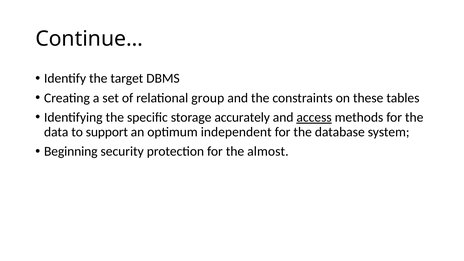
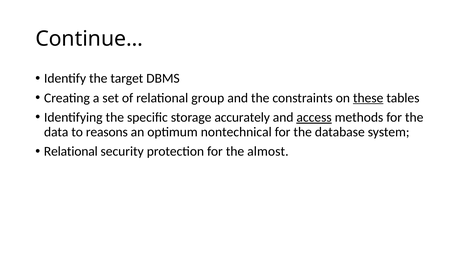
these underline: none -> present
support: support -> reasons
independent: independent -> nontechnical
Beginning at (71, 151): Beginning -> Relational
